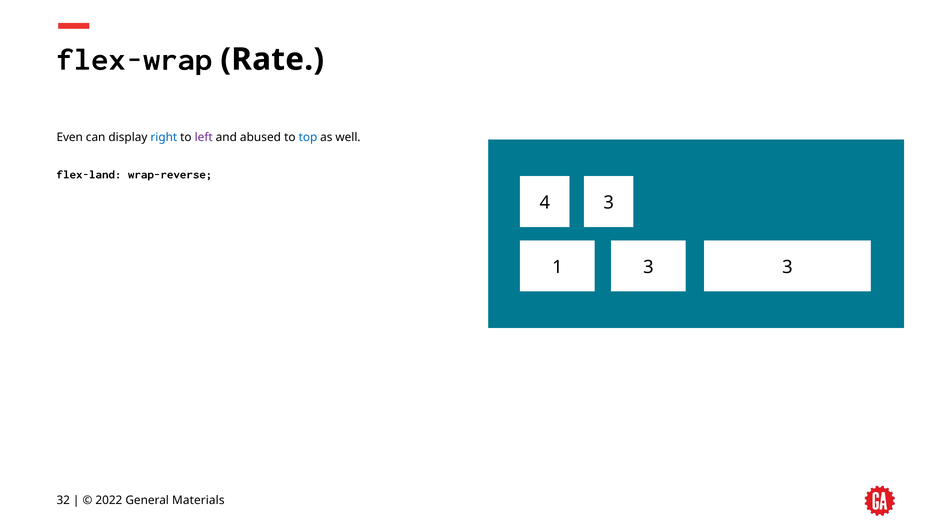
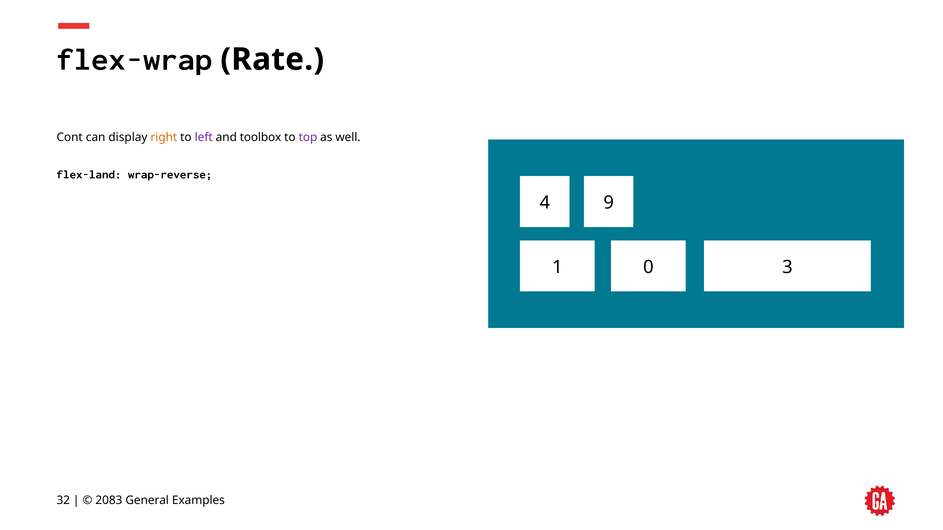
Even: Even -> Cont
right colour: blue -> orange
abused: abused -> toolbox
top colour: blue -> purple
4 3: 3 -> 9
1 3: 3 -> 0
2022: 2022 -> 2083
Materials: Materials -> Examples
